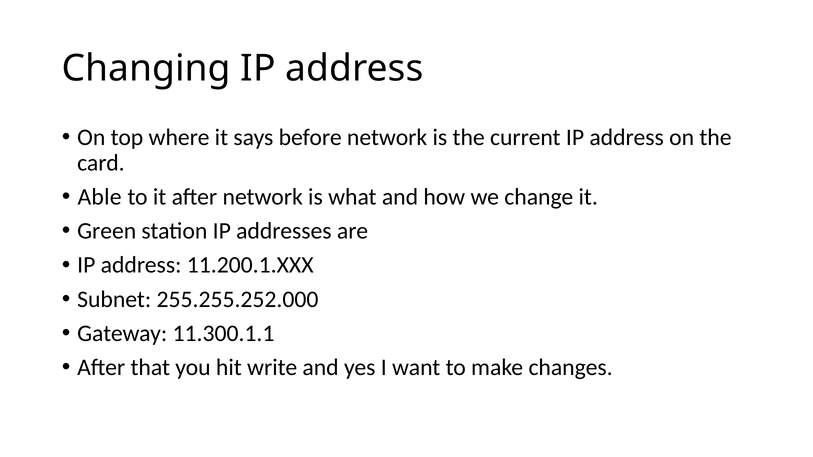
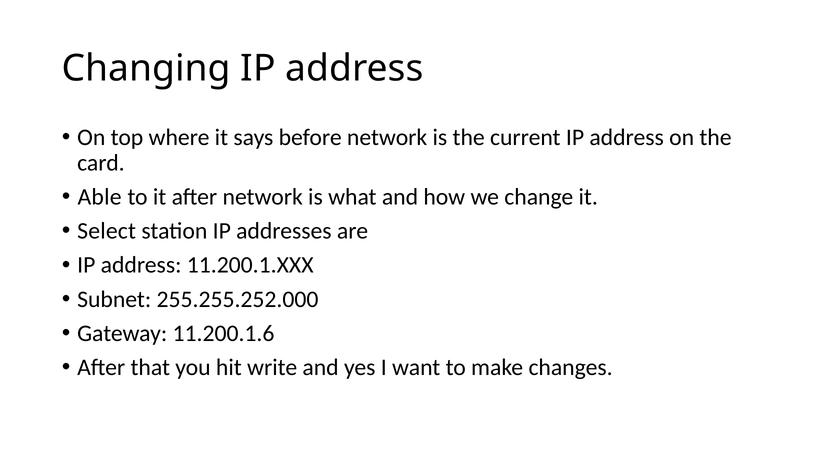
Green: Green -> Select
11.300.1.1: 11.300.1.1 -> 11.200.1.6
